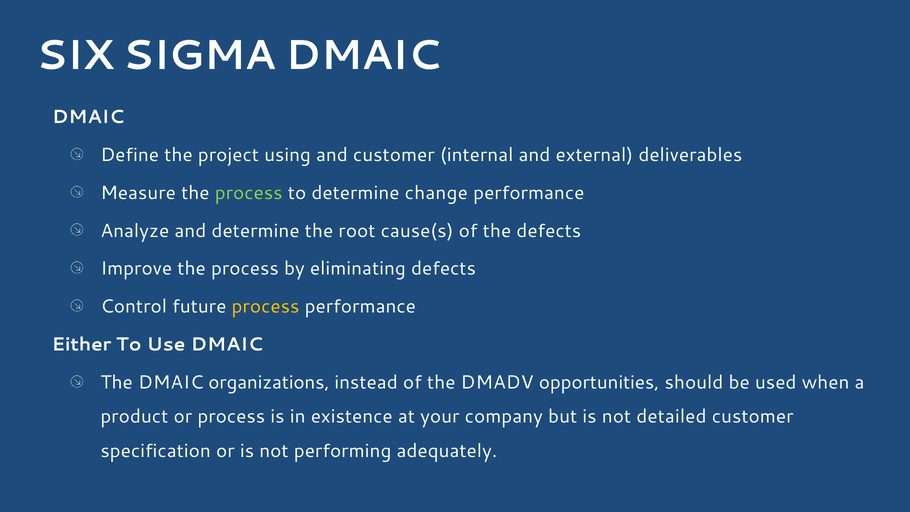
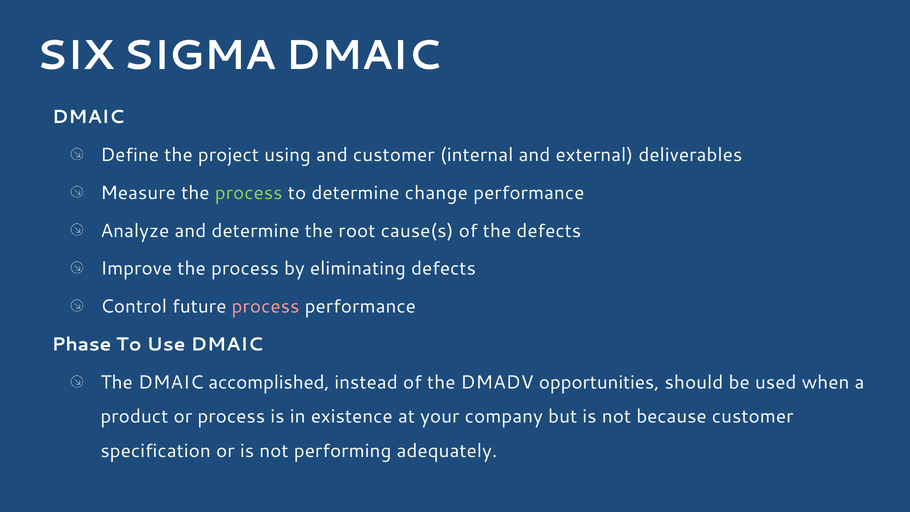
process at (266, 307) colour: yellow -> pink
Either: Either -> Phase
organizations: organizations -> accomplished
detailed: detailed -> because
